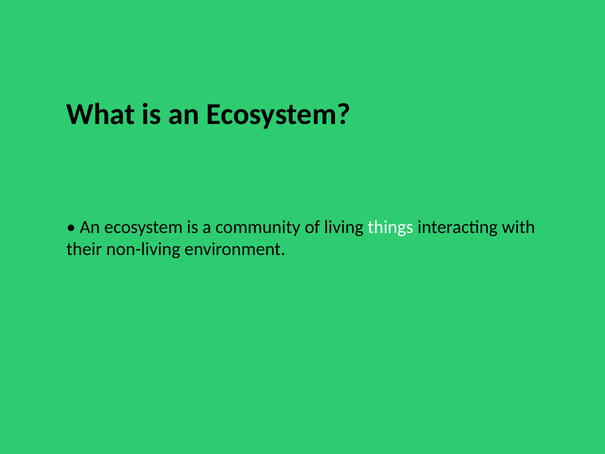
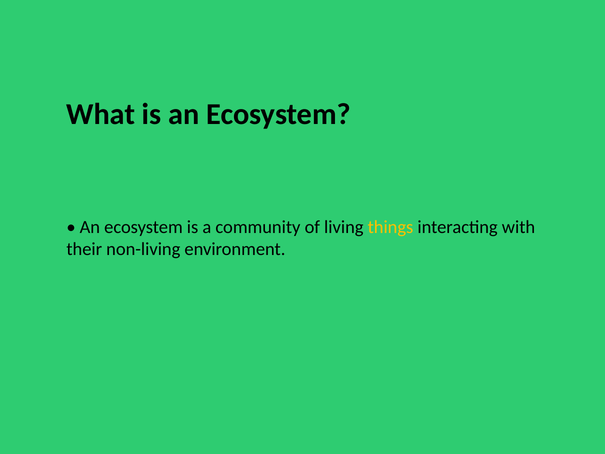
things colour: white -> yellow
